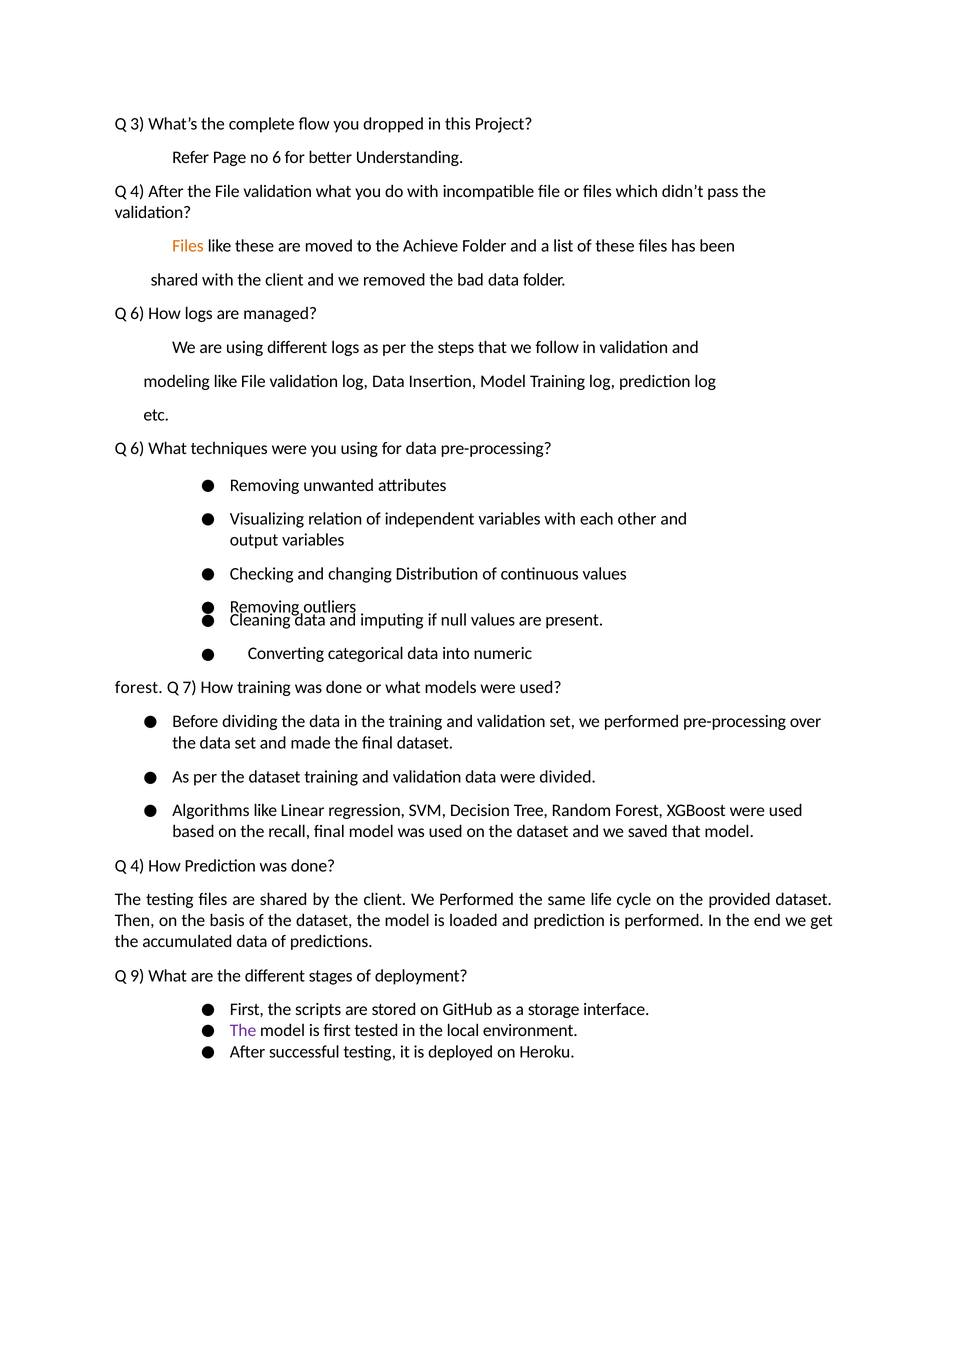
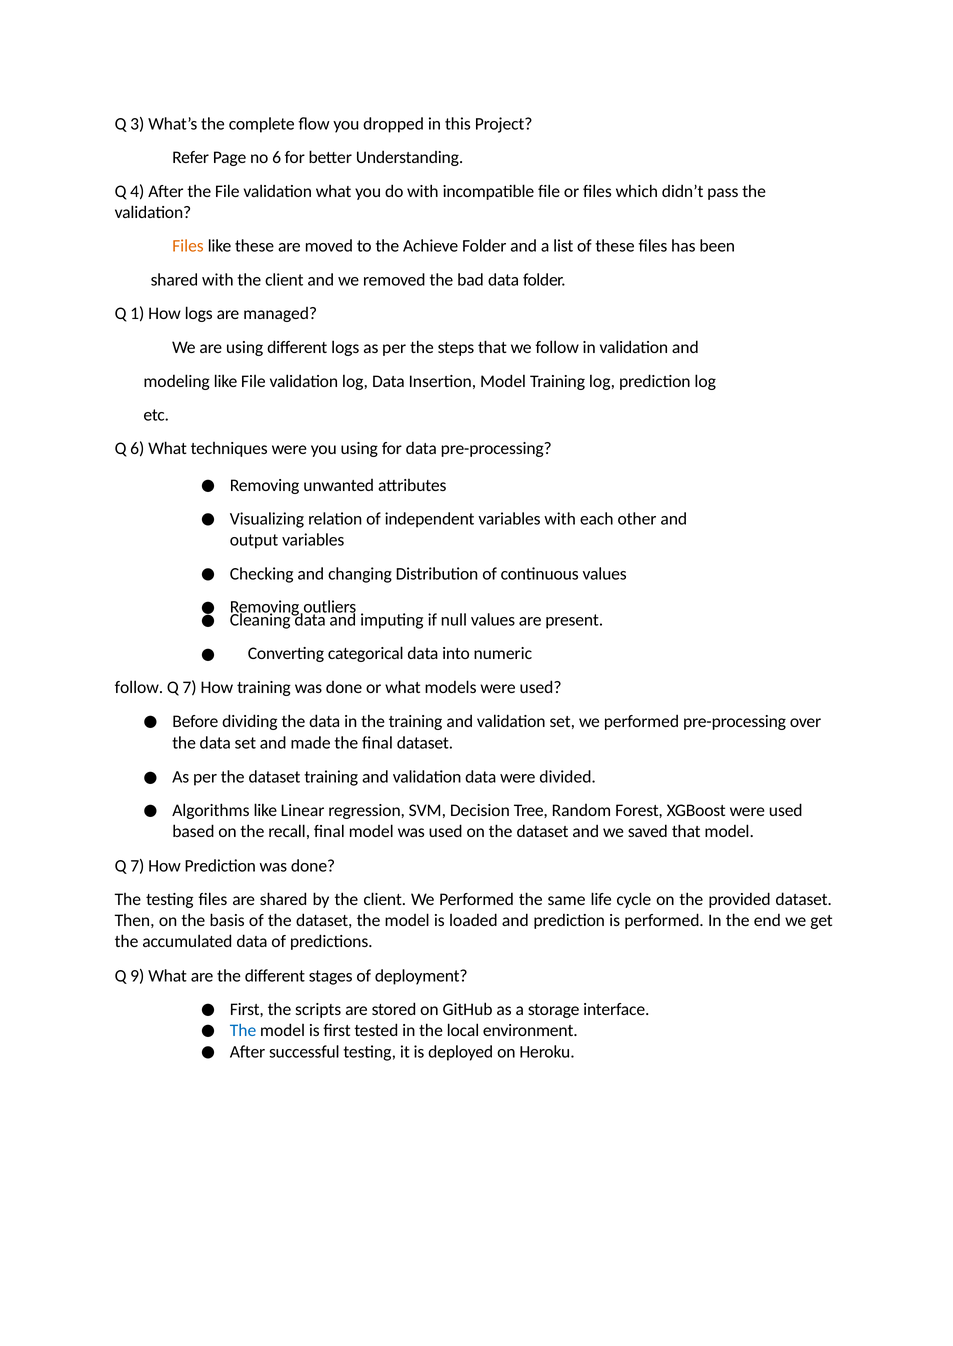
6 at (137, 314): 6 -> 1
forest at (139, 688): forest -> follow
4 at (137, 866): 4 -> 7
The at (243, 1031) colour: purple -> blue
